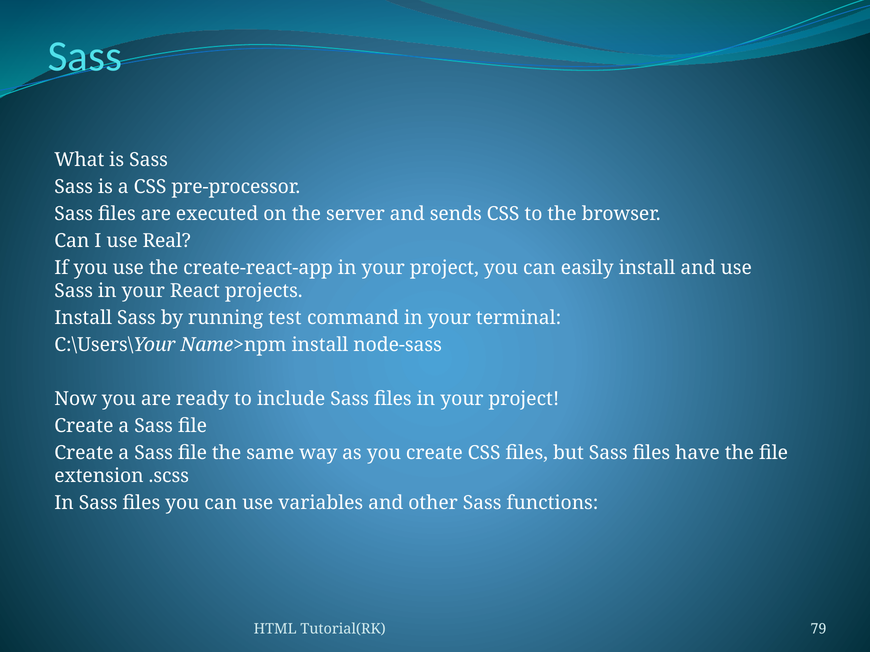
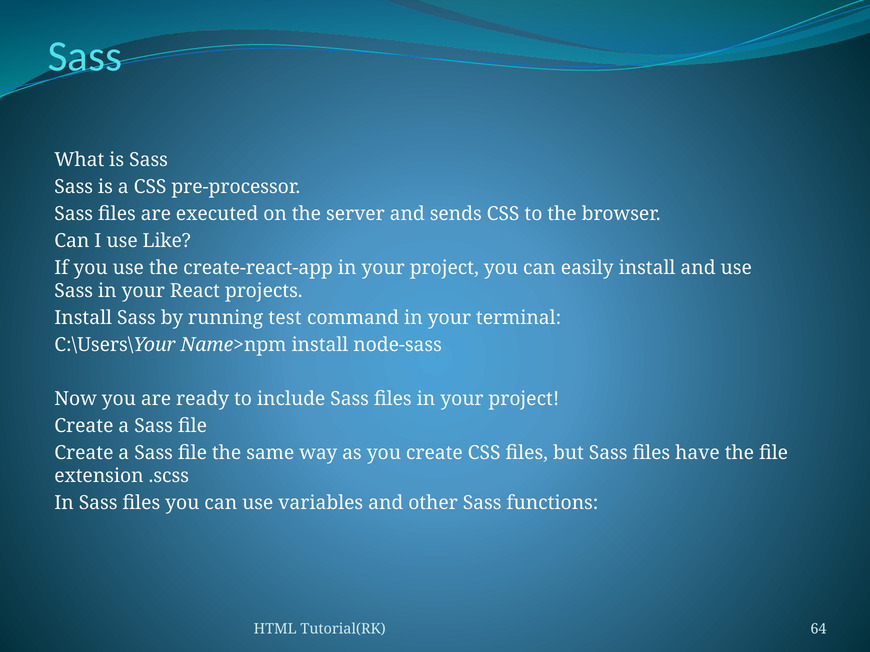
Real: Real -> Like
79: 79 -> 64
